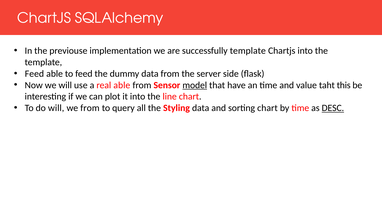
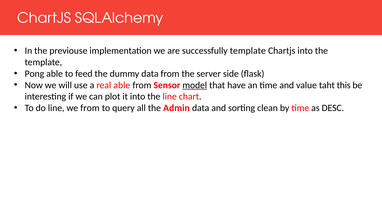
Feed at (34, 74): Feed -> Pong
do will: will -> line
Styling: Styling -> Admin
sorting chart: chart -> clean
DESC underline: present -> none
